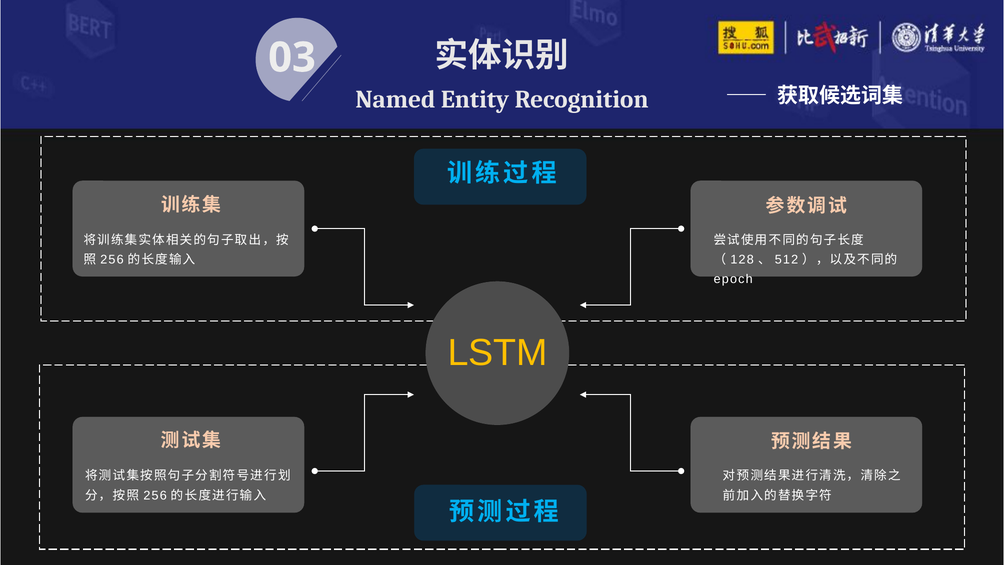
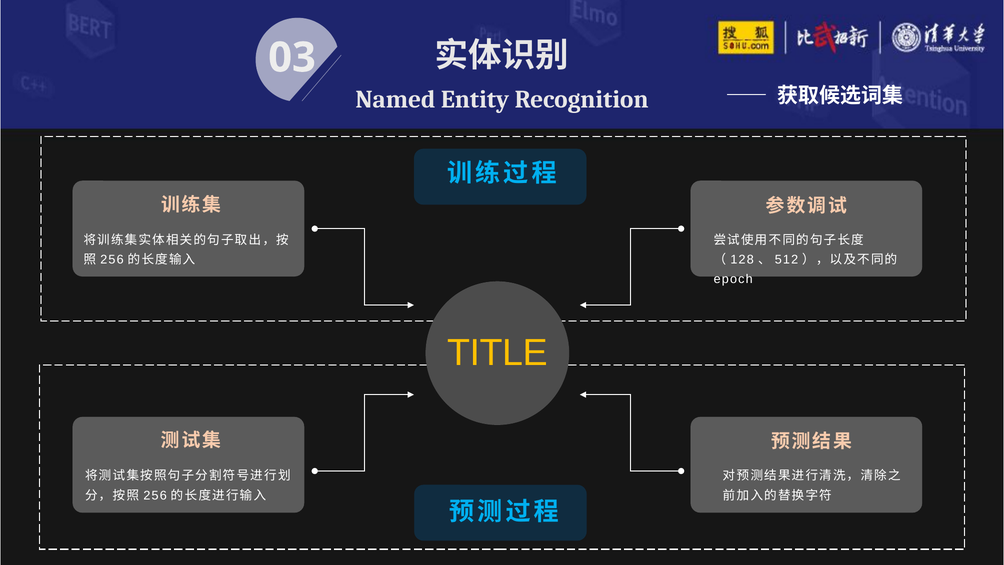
LSTM: LSTM -> TITLE
